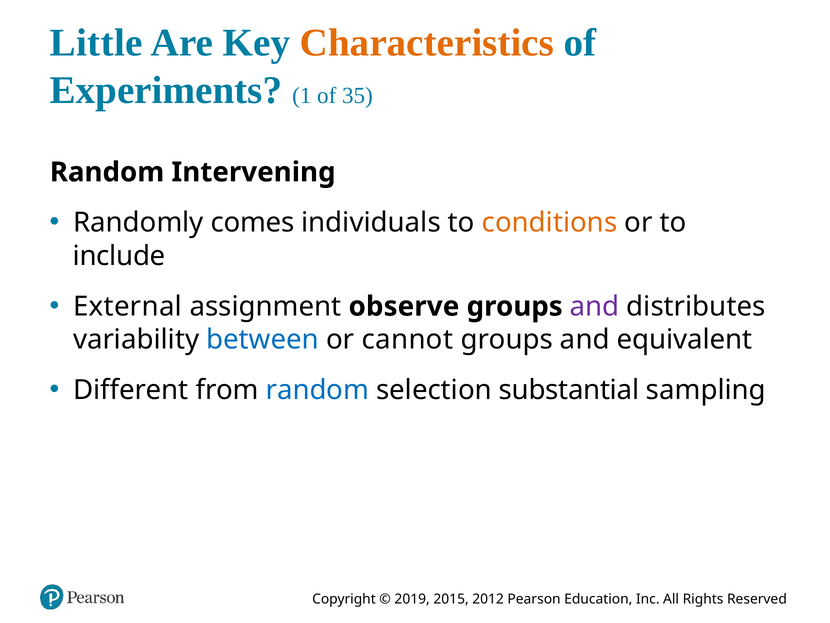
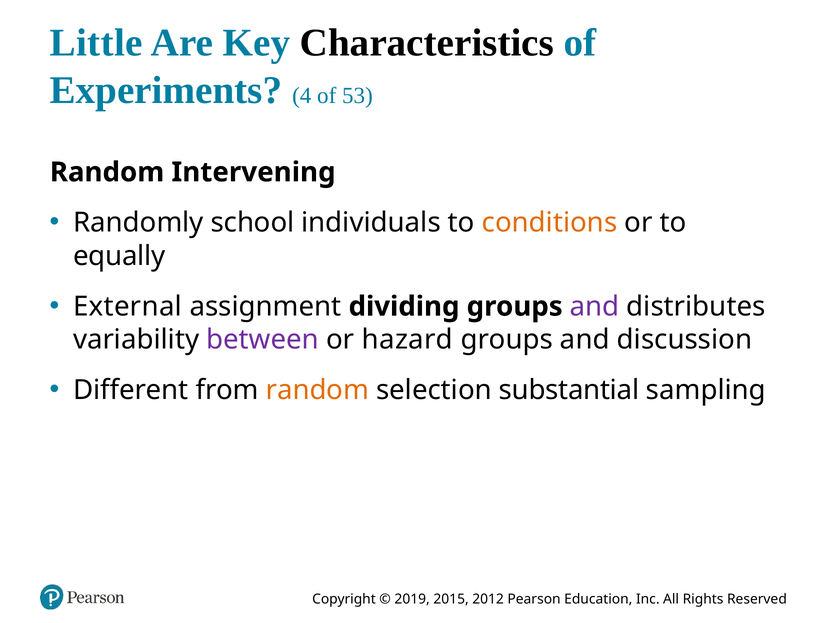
Characteristics colour: orange -> black
1: 1 -> 4
35: 35 -> 53
comes: comes -> school
include: include -> equally
observe: observe -> dividing
between colour: blue -> purple
cannot: cannot -> hazard
equivalent: equivalent -> discussion
random at (317, 390) colour: blue -> orange
